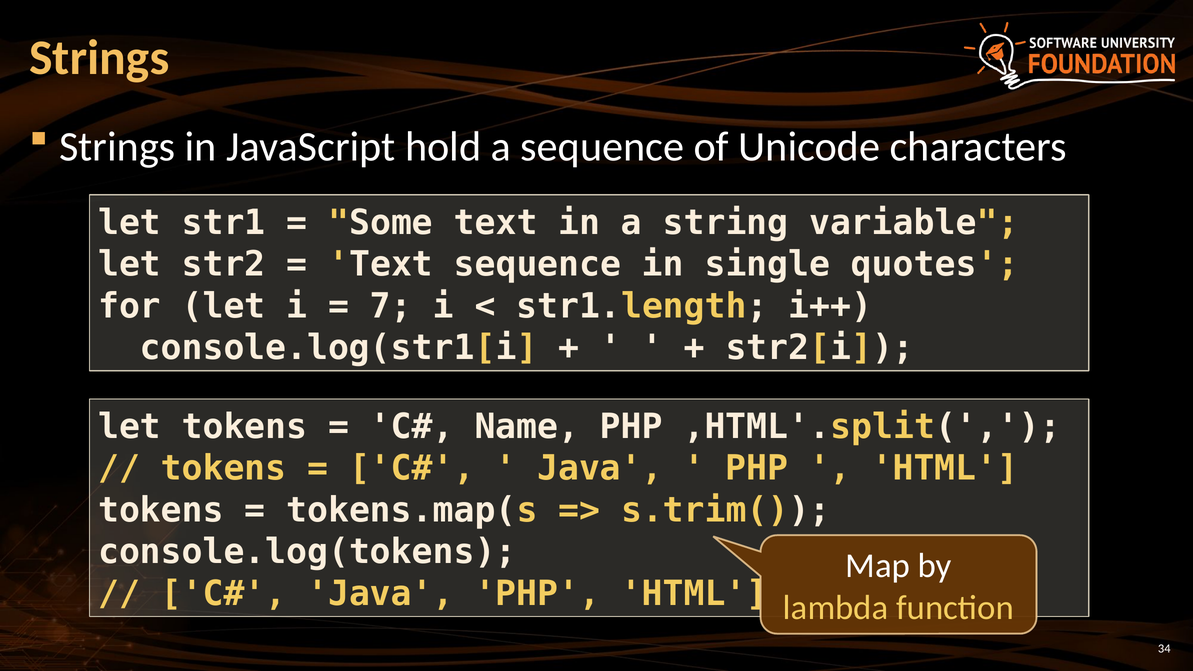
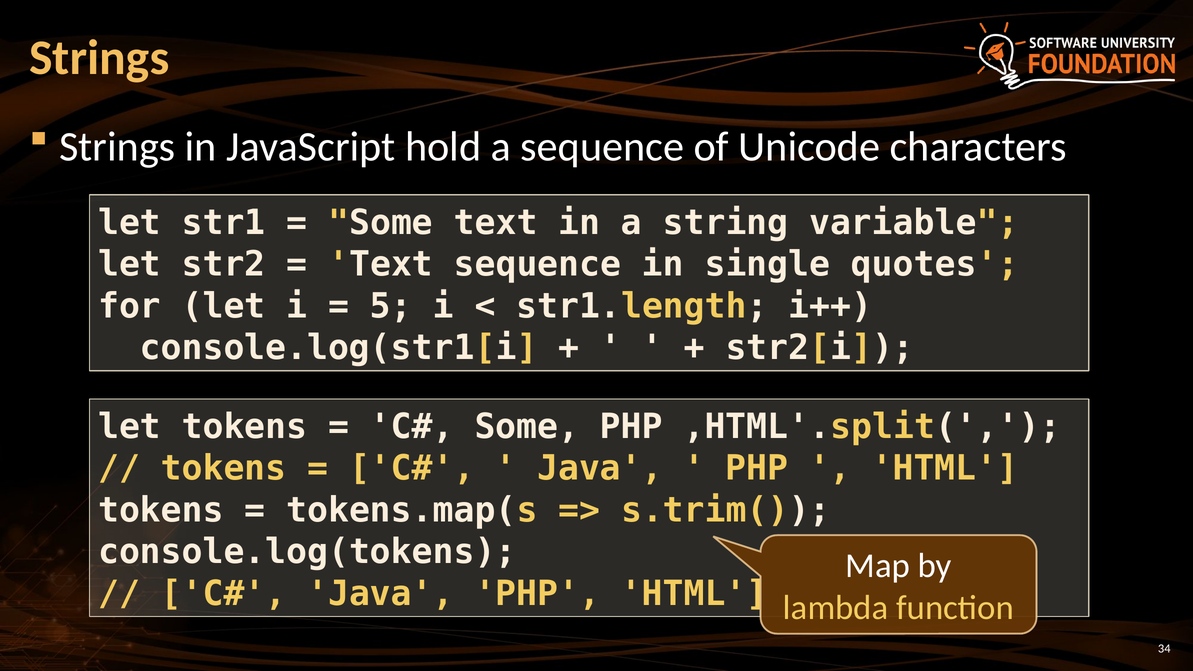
7: 7 -> 5
Name at (527, 427): Name -> Some
